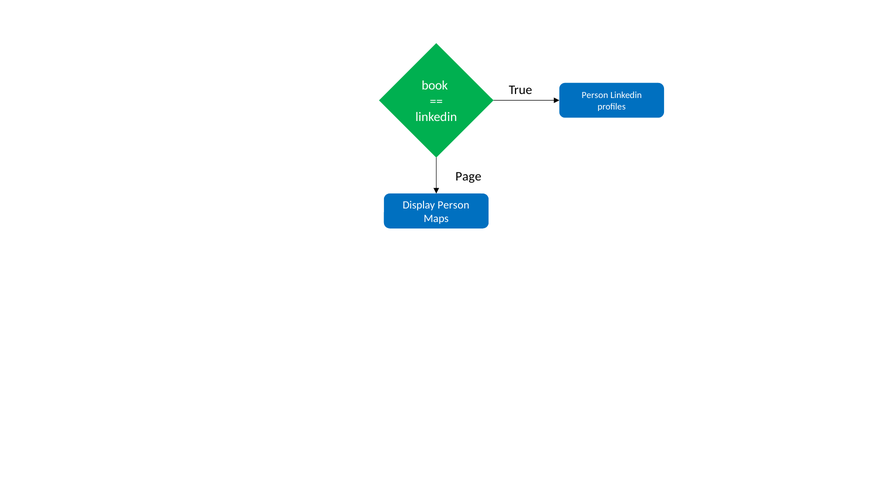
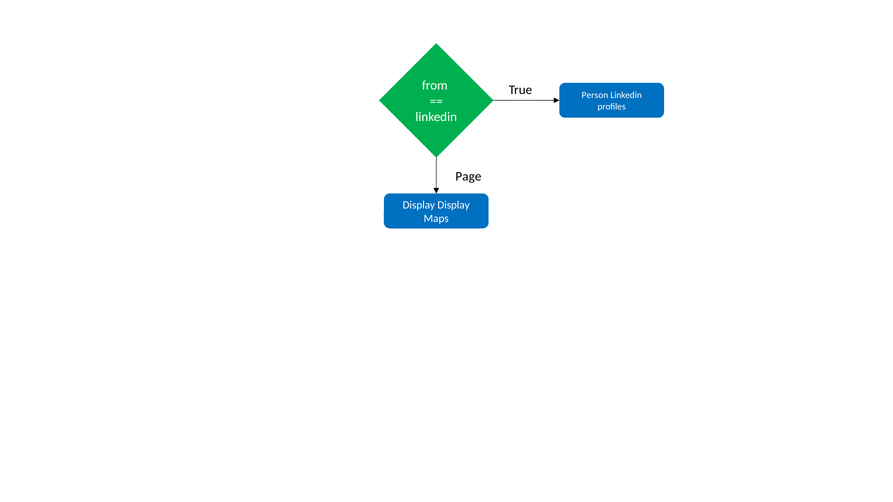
book: book -> from
Display Person: Person -> Display
